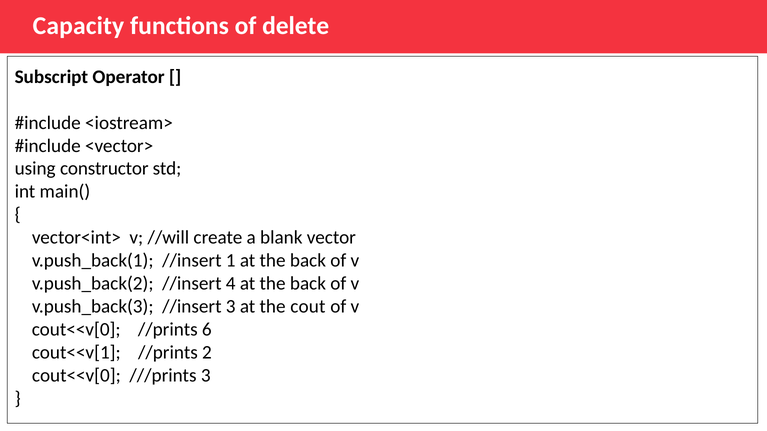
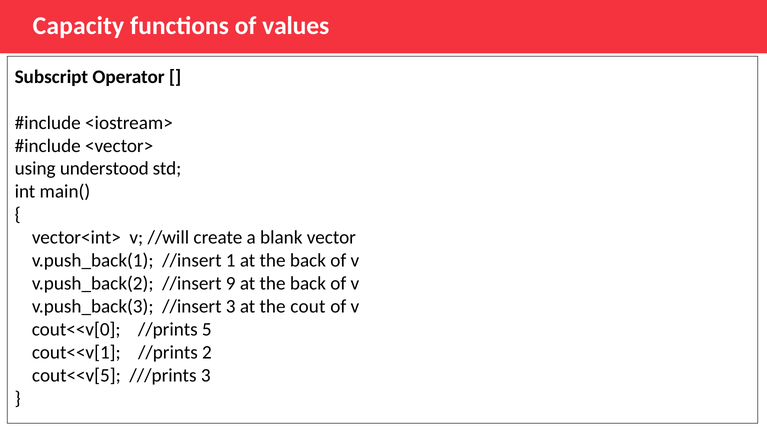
delete: delete -> values
constructor: constructor -> understood
4: 4 -> 9
6: 6 -> 5
cout<<v[0 at (76, 376): cout<<v[0 -> cout<<v[5
